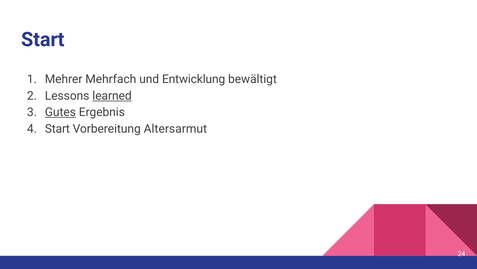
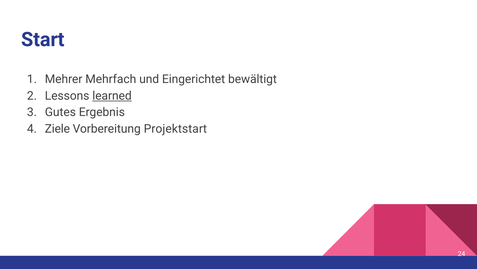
Entwicklung: Entwicklung -> Eingerichtet
Gutes underline: present -> none
Start at (57, 128): Start -> Ziele
Altersarmut: Altersarmut -> Projektstart
